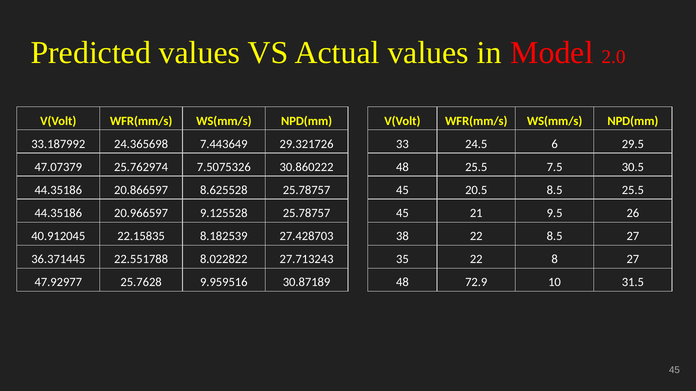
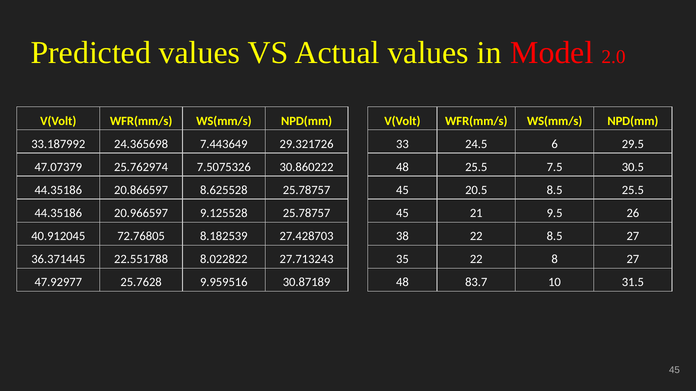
22.15835: 22.15835 -> 72.76805
72.9: 72.9 -> 83.7
